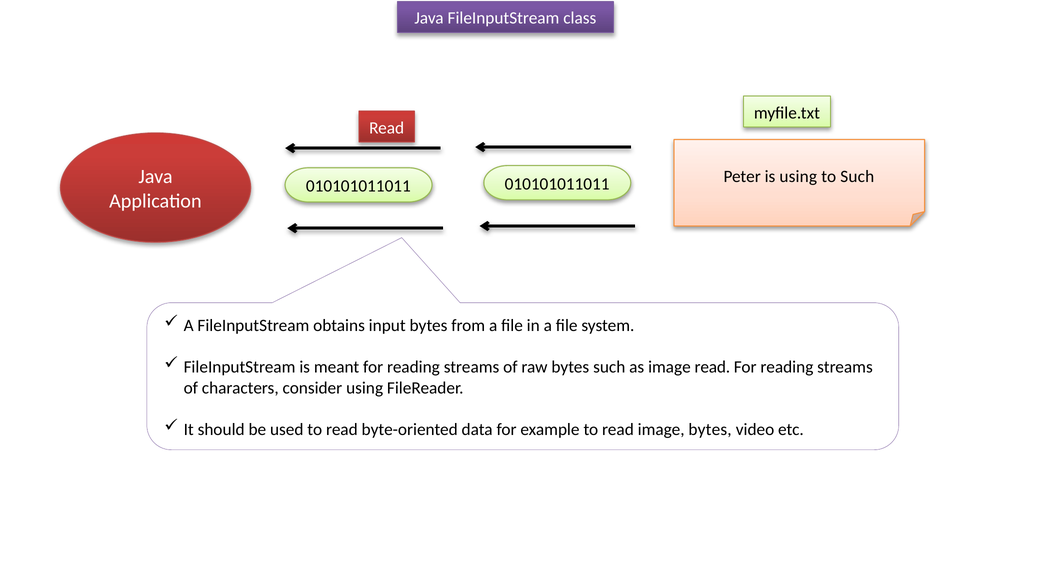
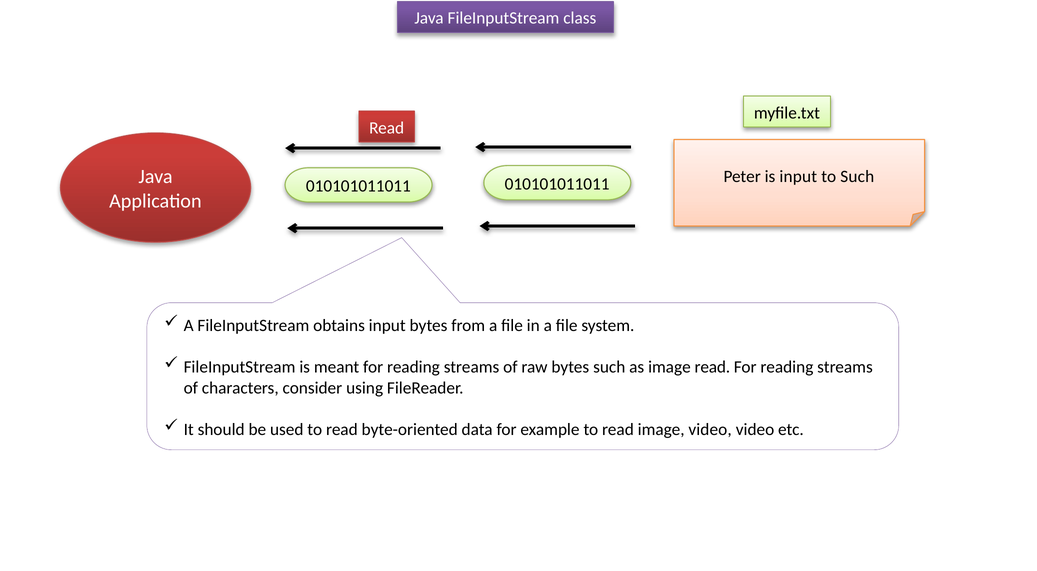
is using: using -> input
image bytes: bytes -> video
